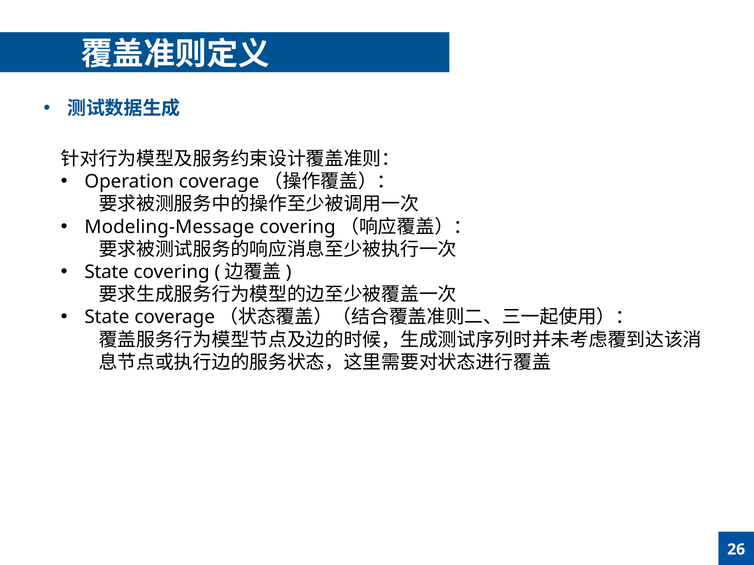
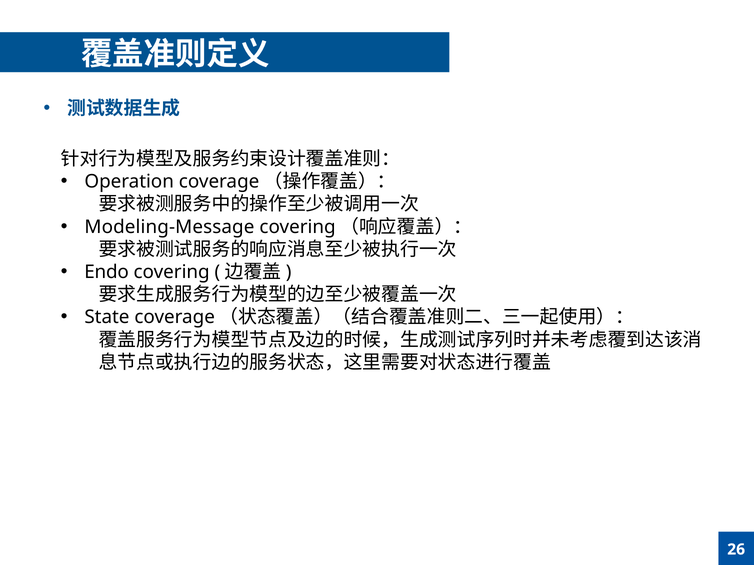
State at (107, 272): State -> Endo
